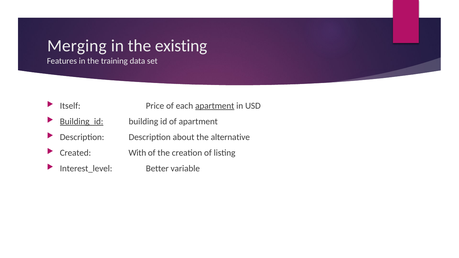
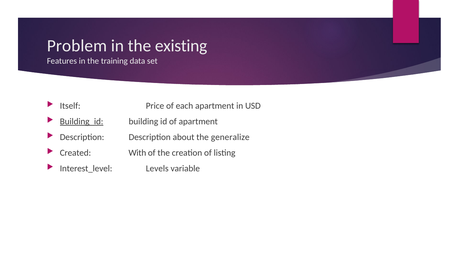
Merging: Merging -> Problem
apartment at (215, 106) underline: present -> none
alternative: alternative -> generalize
Better: Better -> Levels
